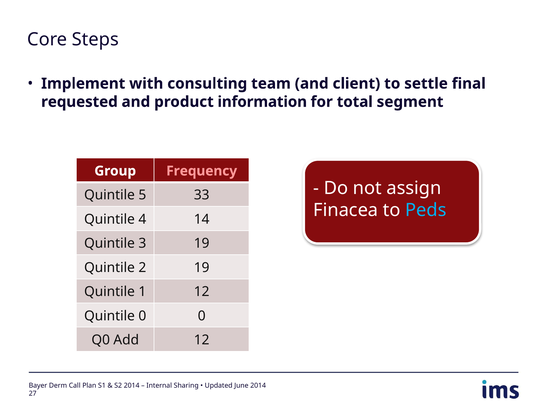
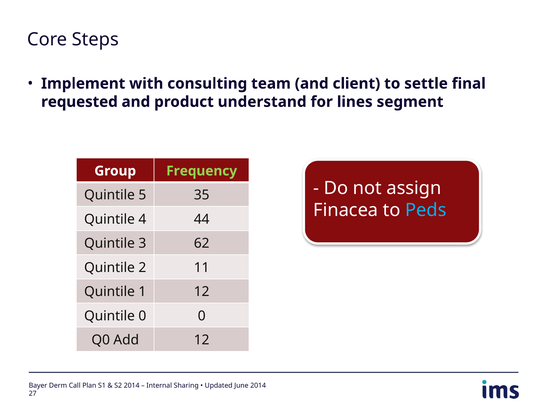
information: information -> understand
total: total -> lines
Frequency colour: pink -> light green
33: 33 -> 35
14: 14 -> 44
3 19: 19 -> 62
2 19: 19 -> 11
